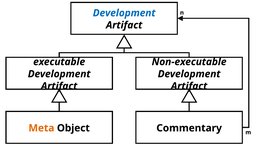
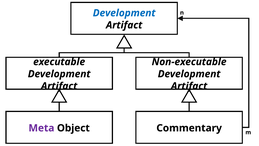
Meta colour: orange -> purple
